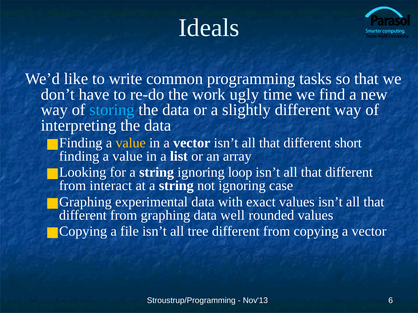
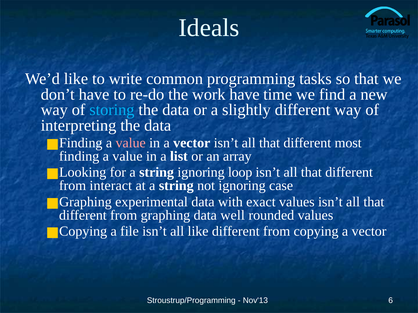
work ugly: ugly -> have
value at (131, 143) colour: yellow -> pink
short: short -> most
all tree: tree -> like
